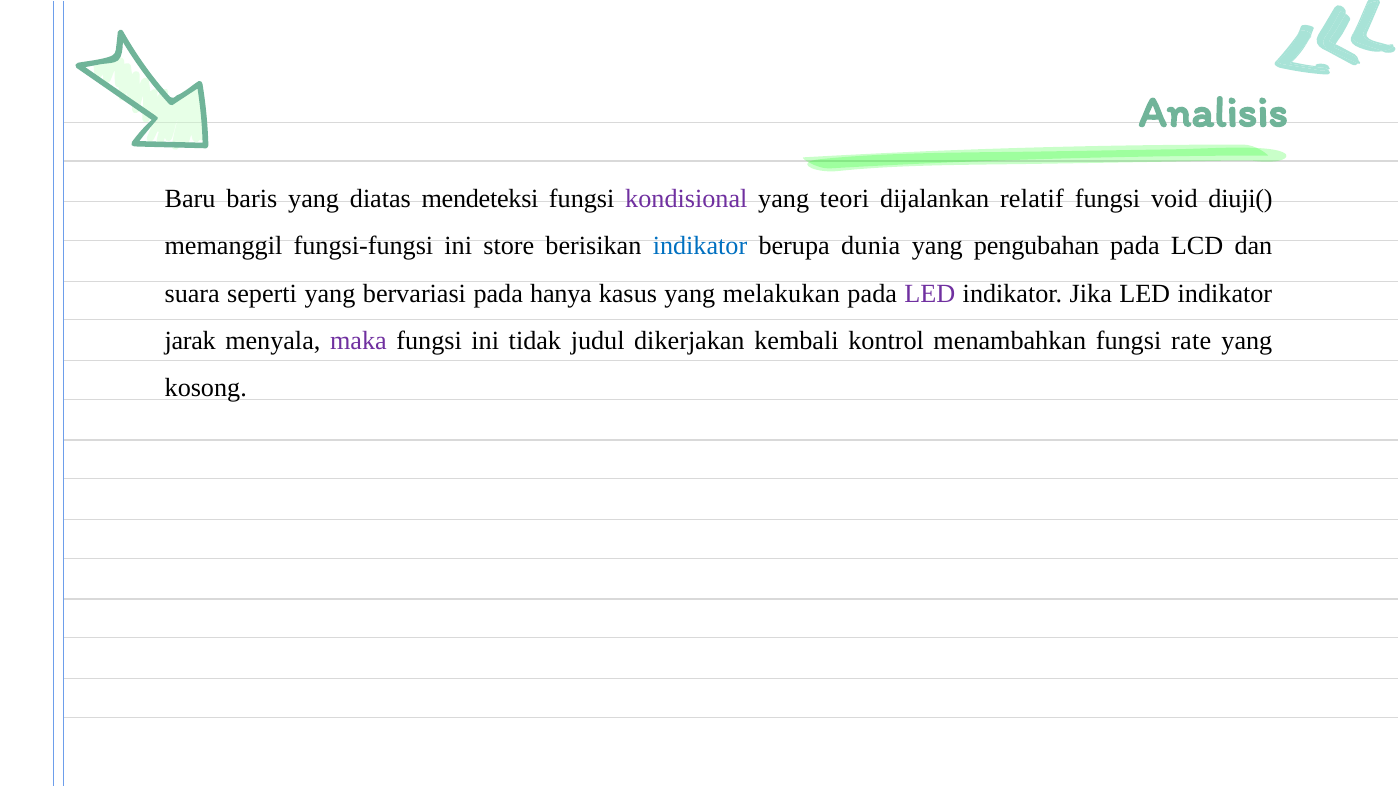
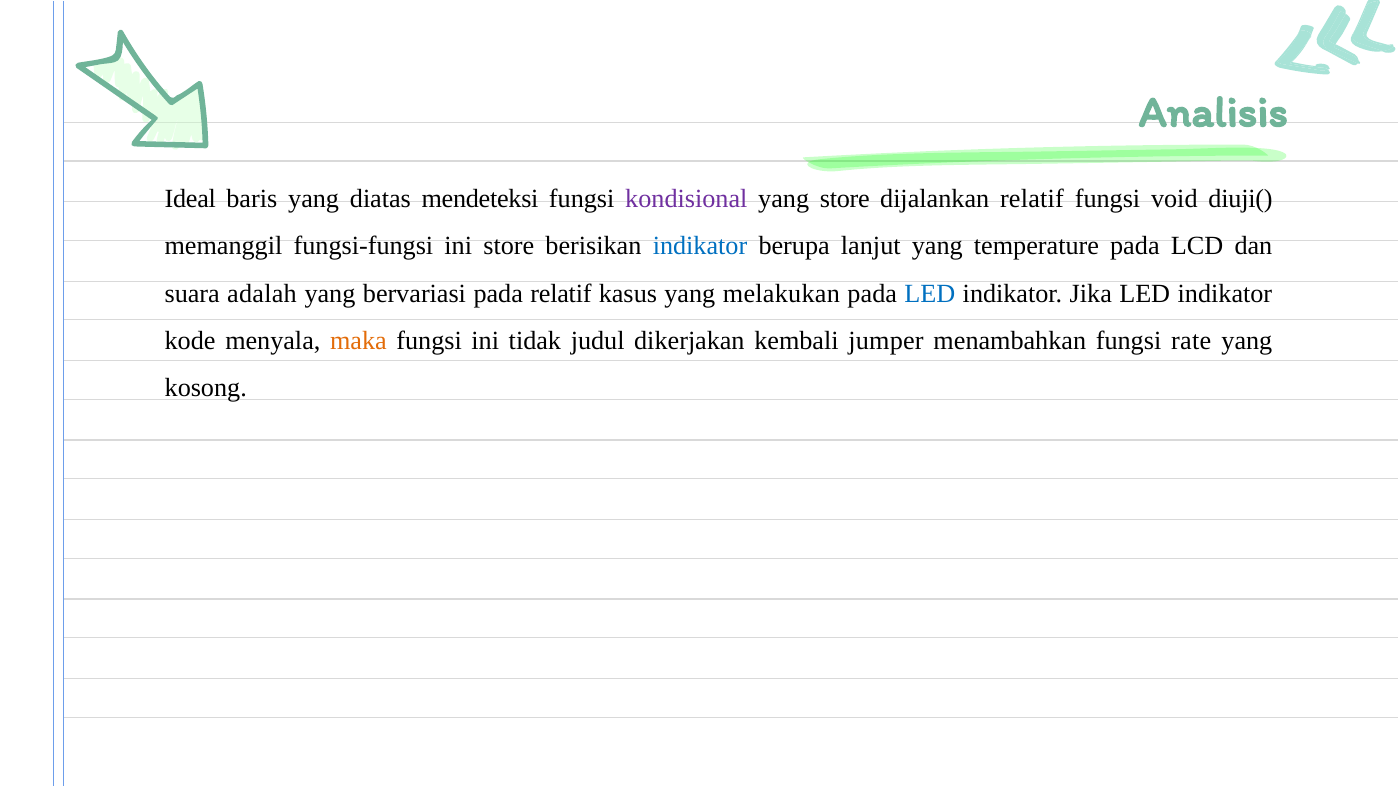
Baru: Baru -> Ideal
yang teori: teori -> store
dunia: dunia -> lanjut
pengubahan: pengubahan -> temperature
seperti: seperti -> adalah
pada hanya: hanya -> relatif
LED at (930, 293) colour: purple -> blue
jarak: jarak -> kode
maka colour: purple -> orange
kontrol: kontrol -> jumper
